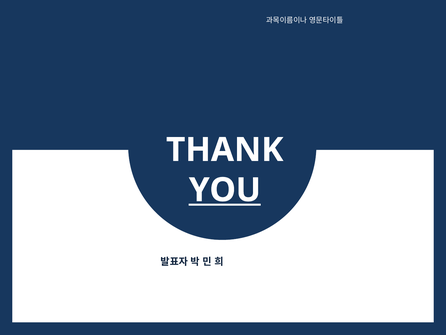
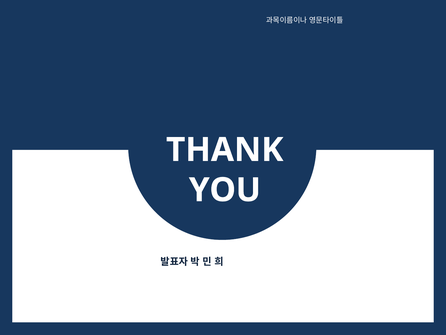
YOU underline: present -> none
